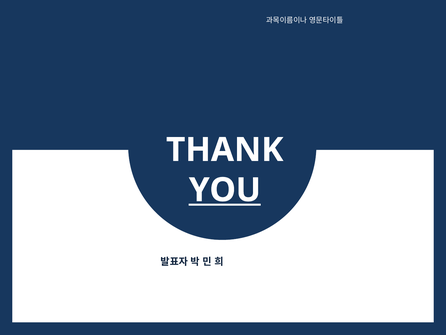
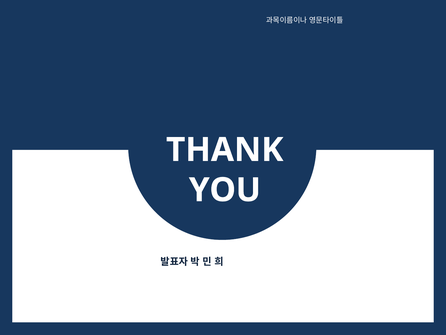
YOU underline: present -> none
